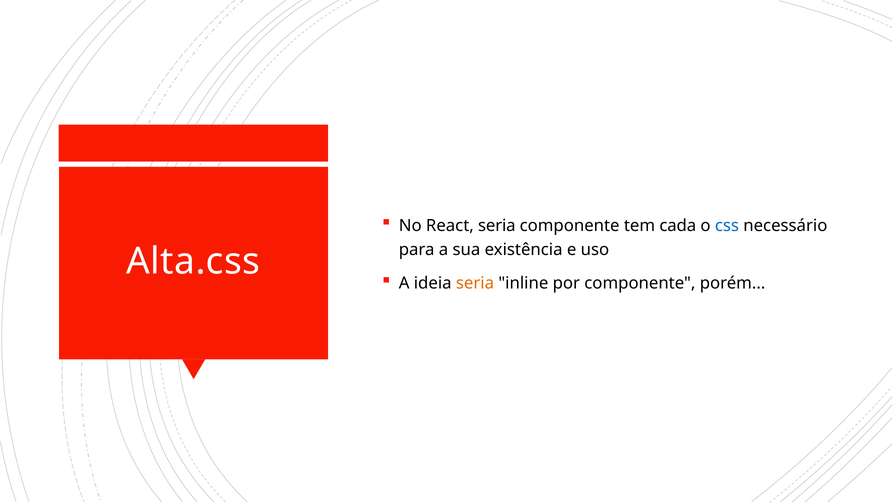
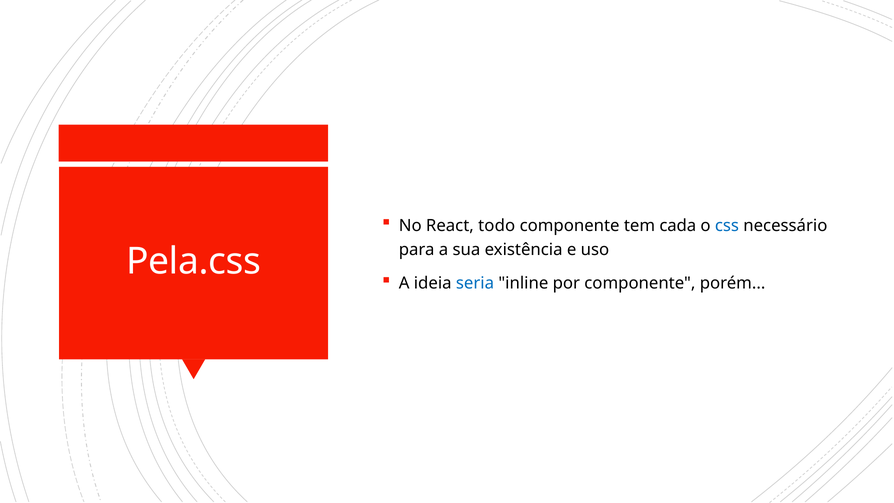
React seria: seria -> todo
Alta.css: Alta.css -> Pela.css
seria at (475, 283) colour: orange -> blue
